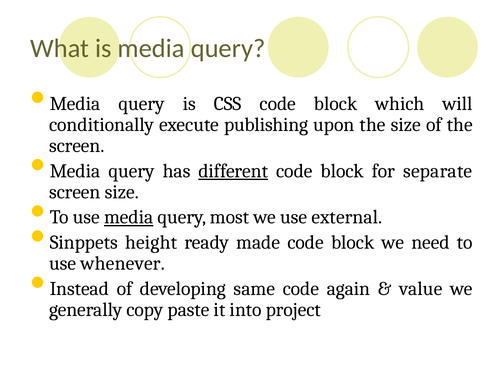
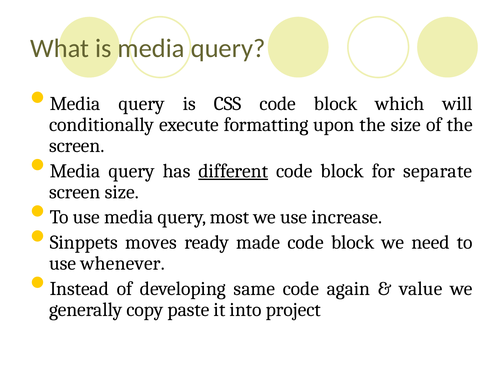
publishing: publishing -> formatting
media at (129, 217) underline: present -> none
external: external -> increase
height: height -> moves
